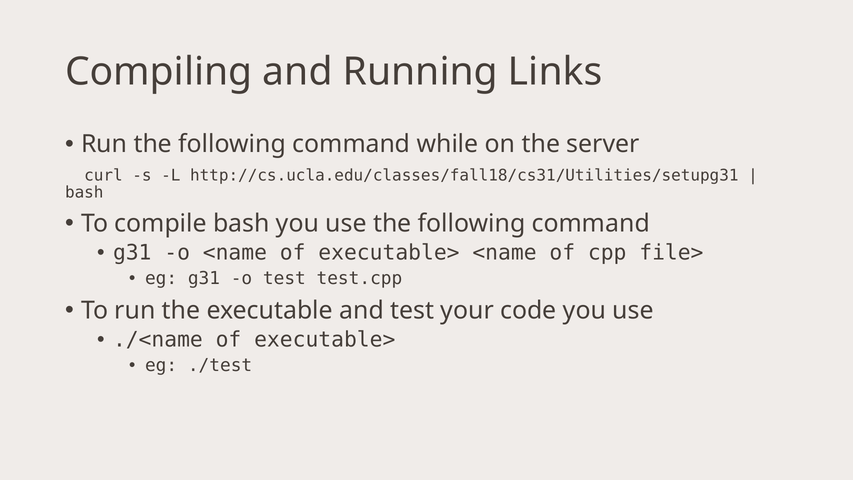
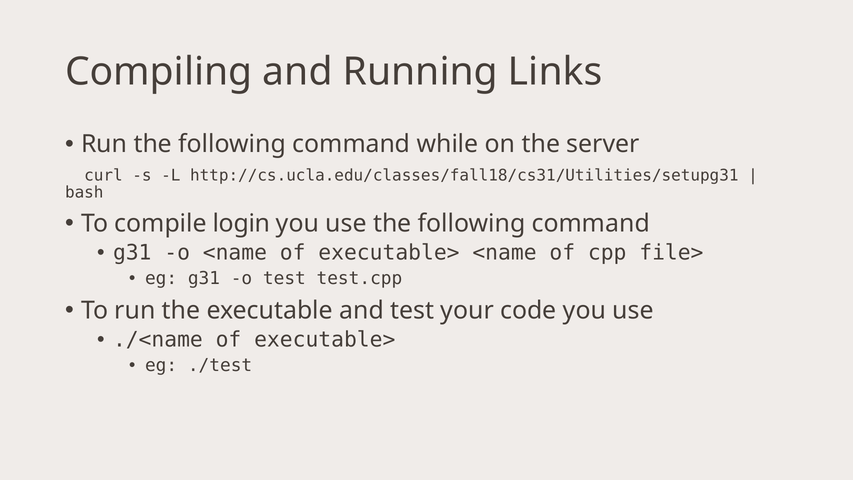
compile bash: bash -> login
